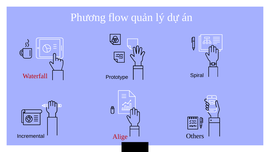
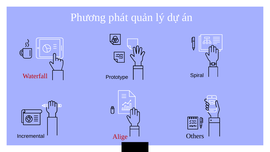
flow: flow -> phát
